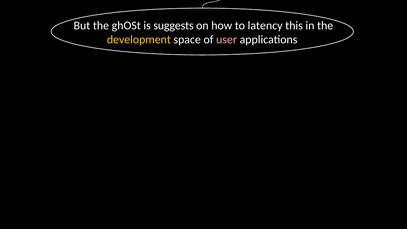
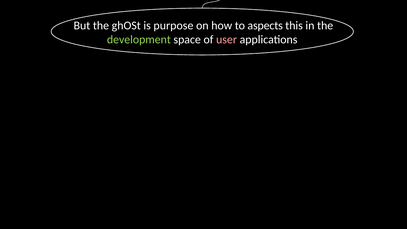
suggests: suggests -> purpose
latency: latency -> aspects
development colour: yellow -> light green
